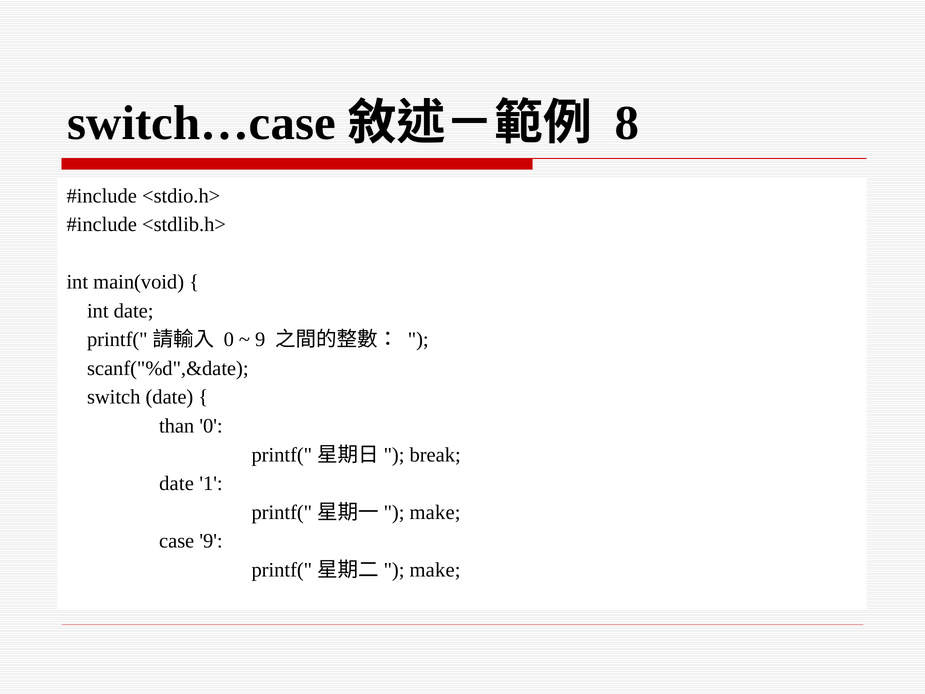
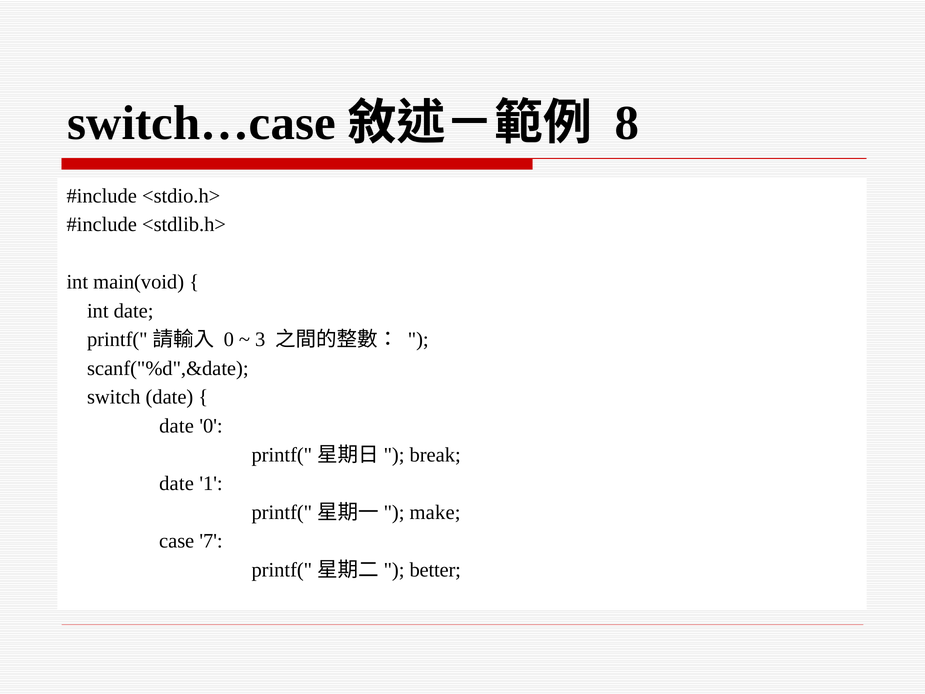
9 at (260, 340): 9 -> 3
than at (177, 426): than -> date
case 9: 9 -> 7
make at (435, 570): make -> better
